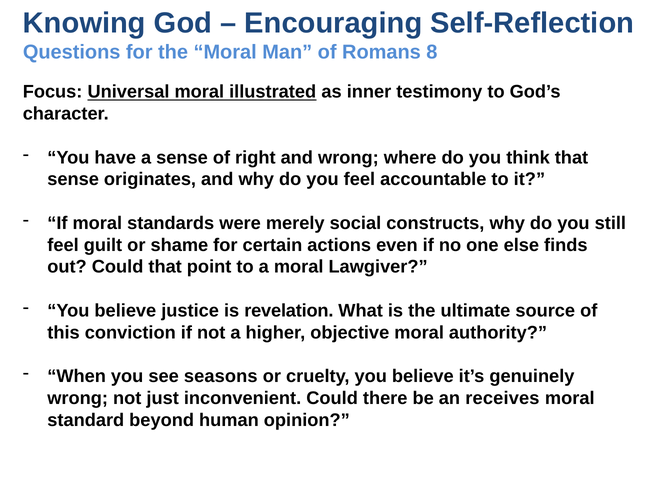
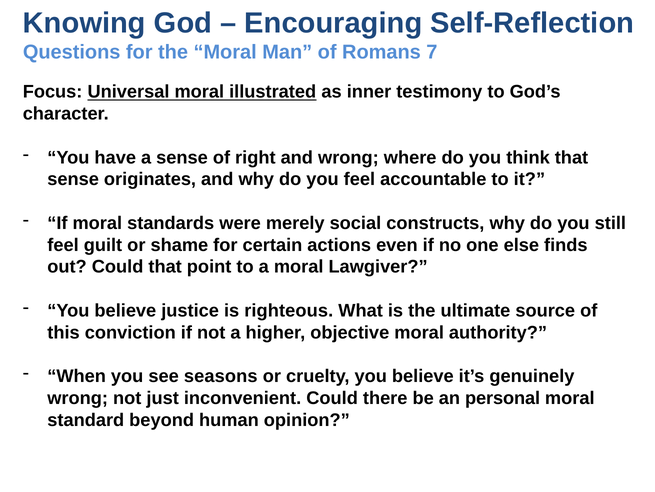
8: 8 -> 7
revelation: revelation -> righteous
receives: receives -> personal
